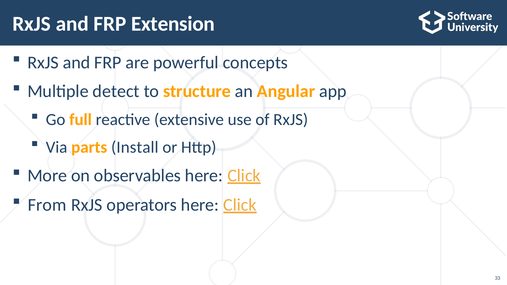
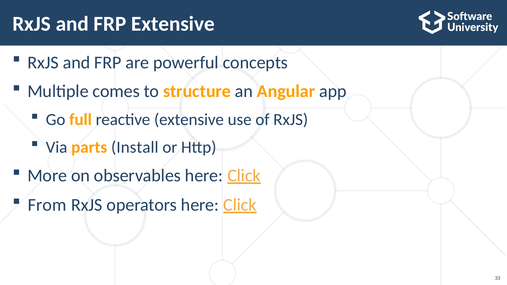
FRP Extension: Extension -> Extensive
detect: detect -> comes
